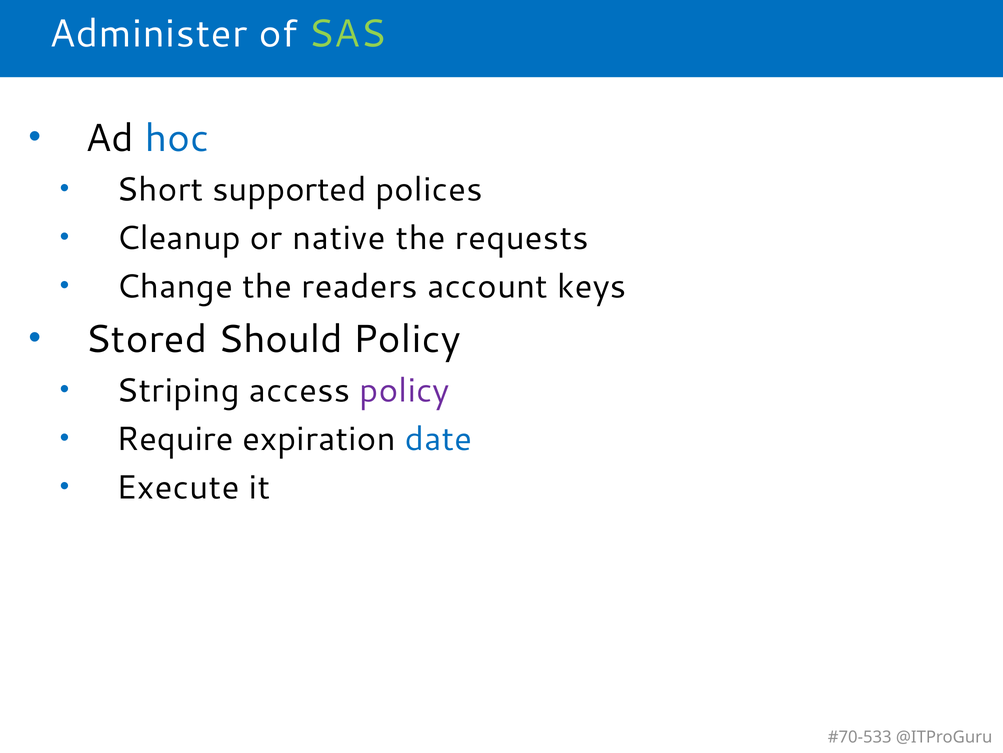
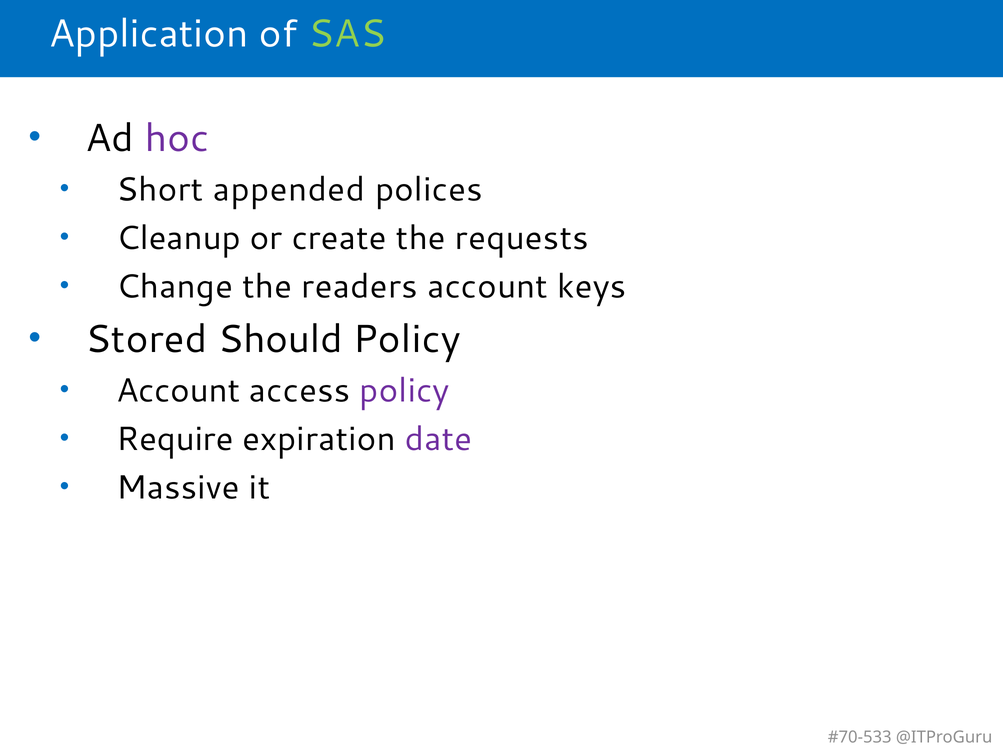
Administer: Administer -> Application
hoc colour: blue -> purple
supported: supported -> appended
native: native -> create
Striping at (178, 390): Striping -> Account
date colour: blue -> purple
Execute: Execute -> Massive
